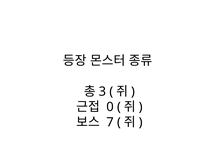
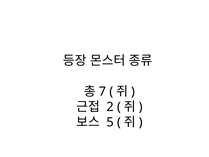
3: 3 -> 7
0: 0 -> 2
7: 7 -> 5
